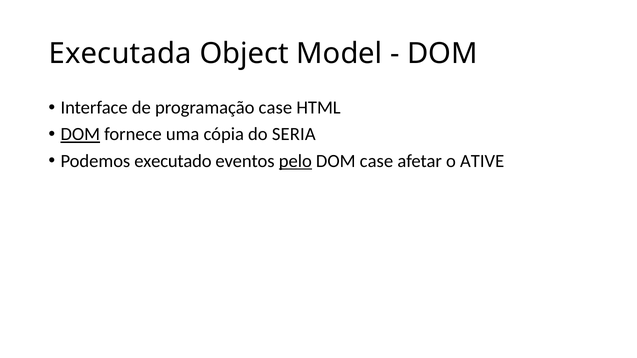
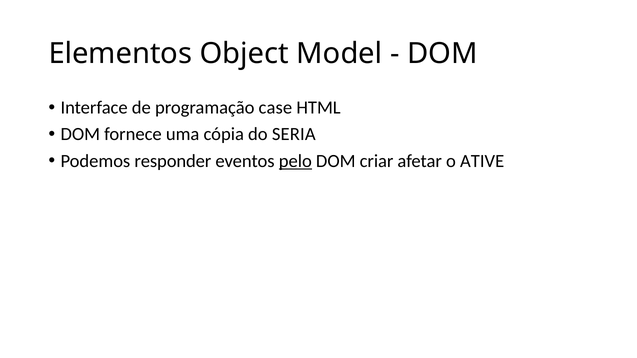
Executada: Executada -> Elementos
DOM at (80, 134) underline: present -> none
executado: executado -> responder
DOM case: case -> criar
